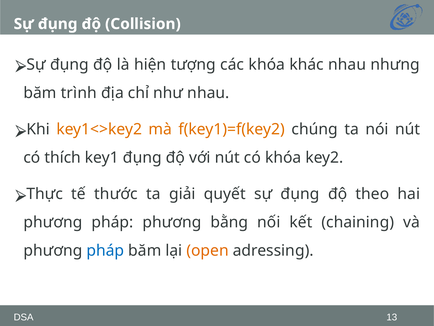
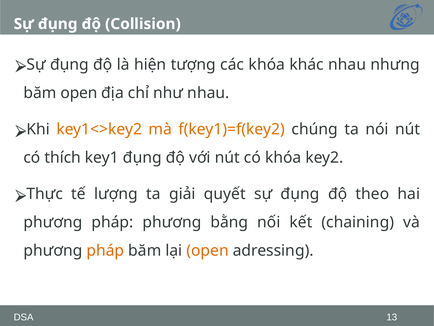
băm trình: trình -> open
thước: thước -> lượng
pháp at (105, 250) colour: blue -> orange
